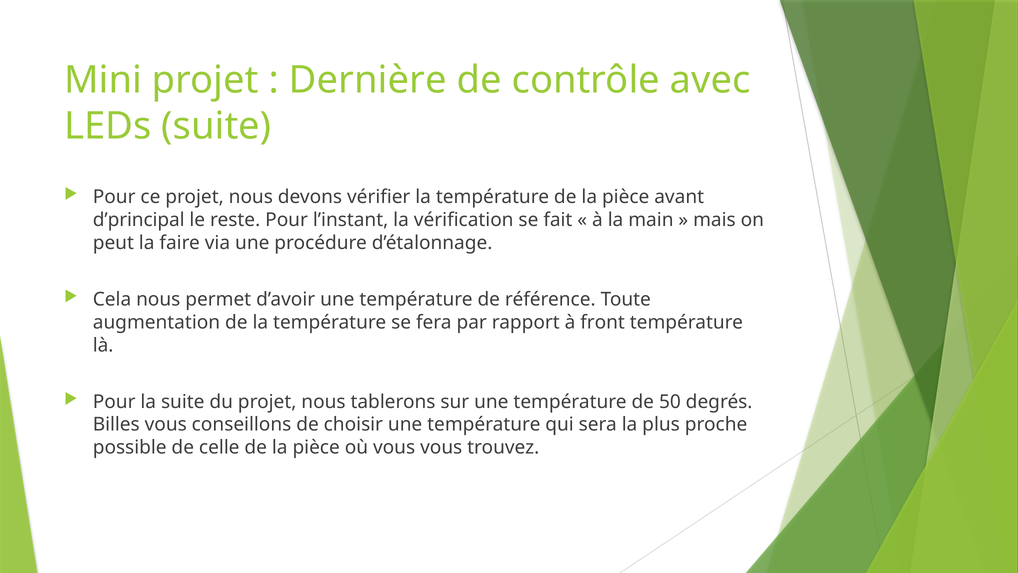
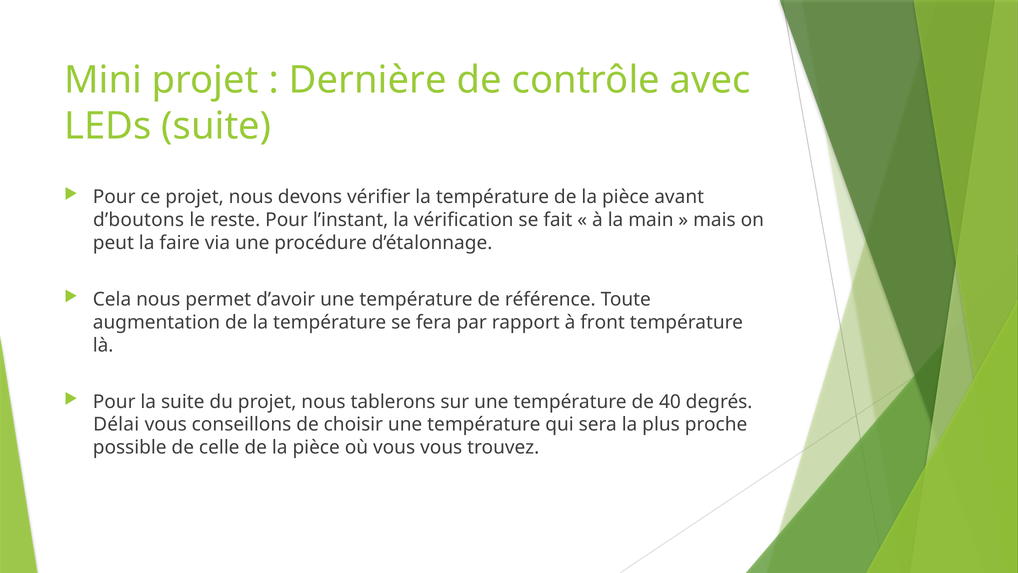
d’principal: d’principal -> d’boutons
50: 50 -> 40
Billes: Billes -> Délai
